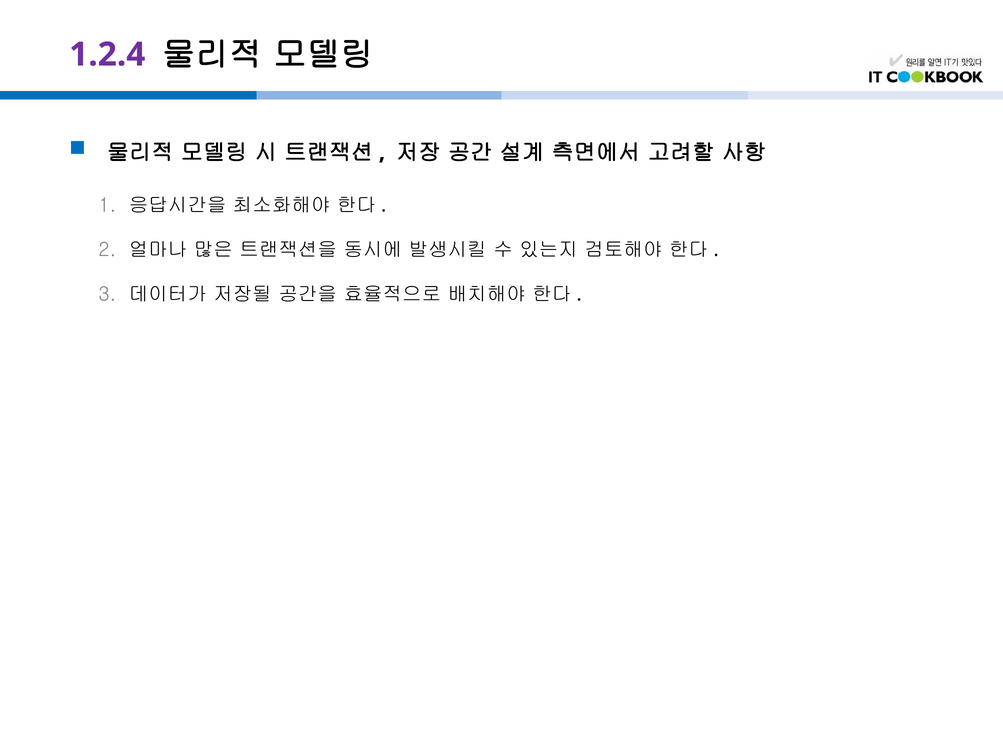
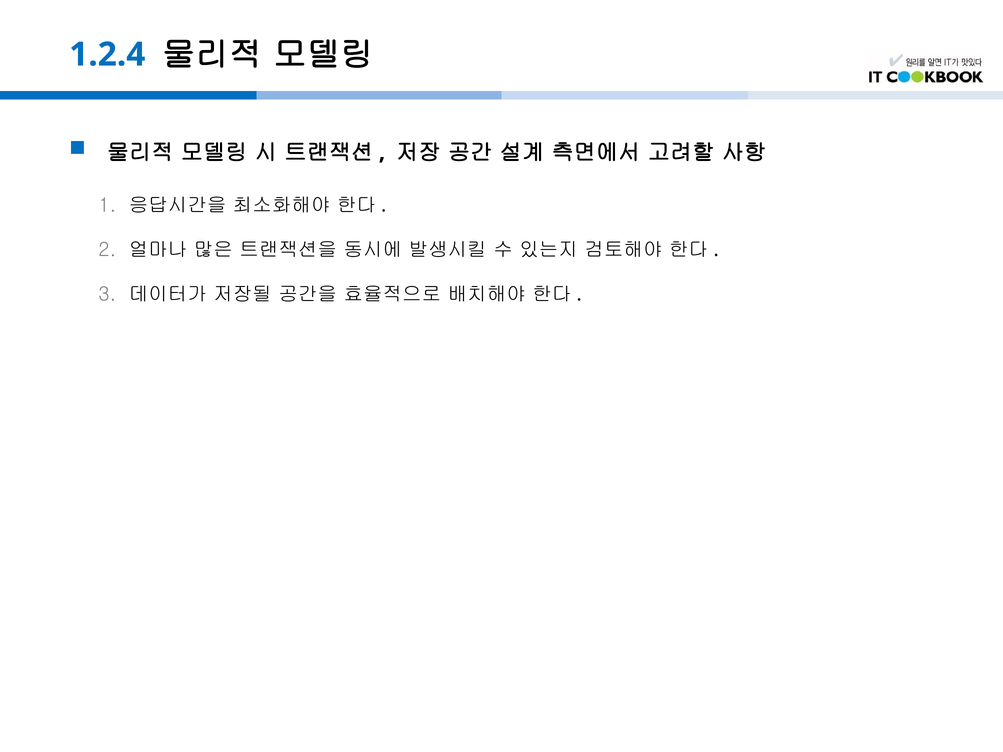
1.2.4 colour: purple -> blue
